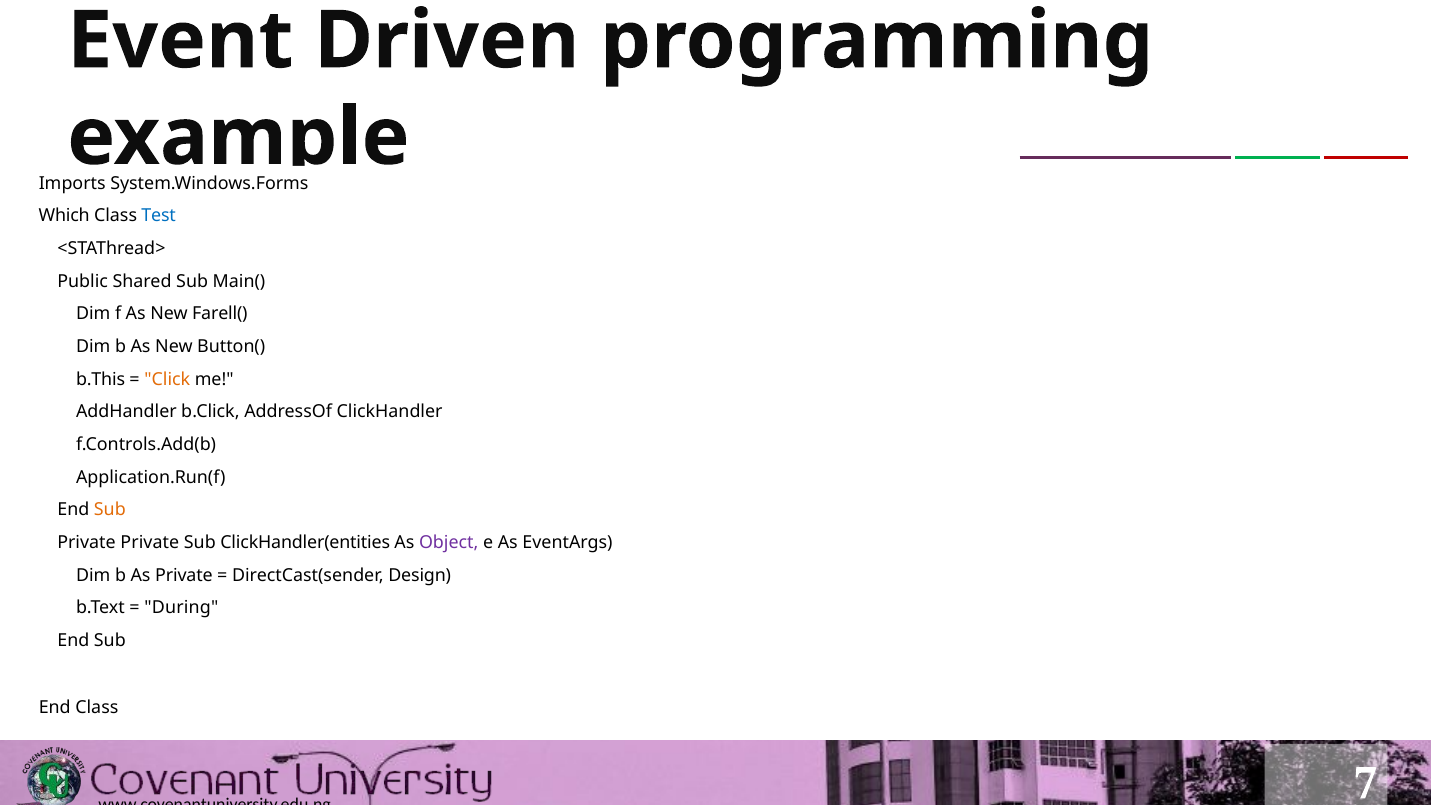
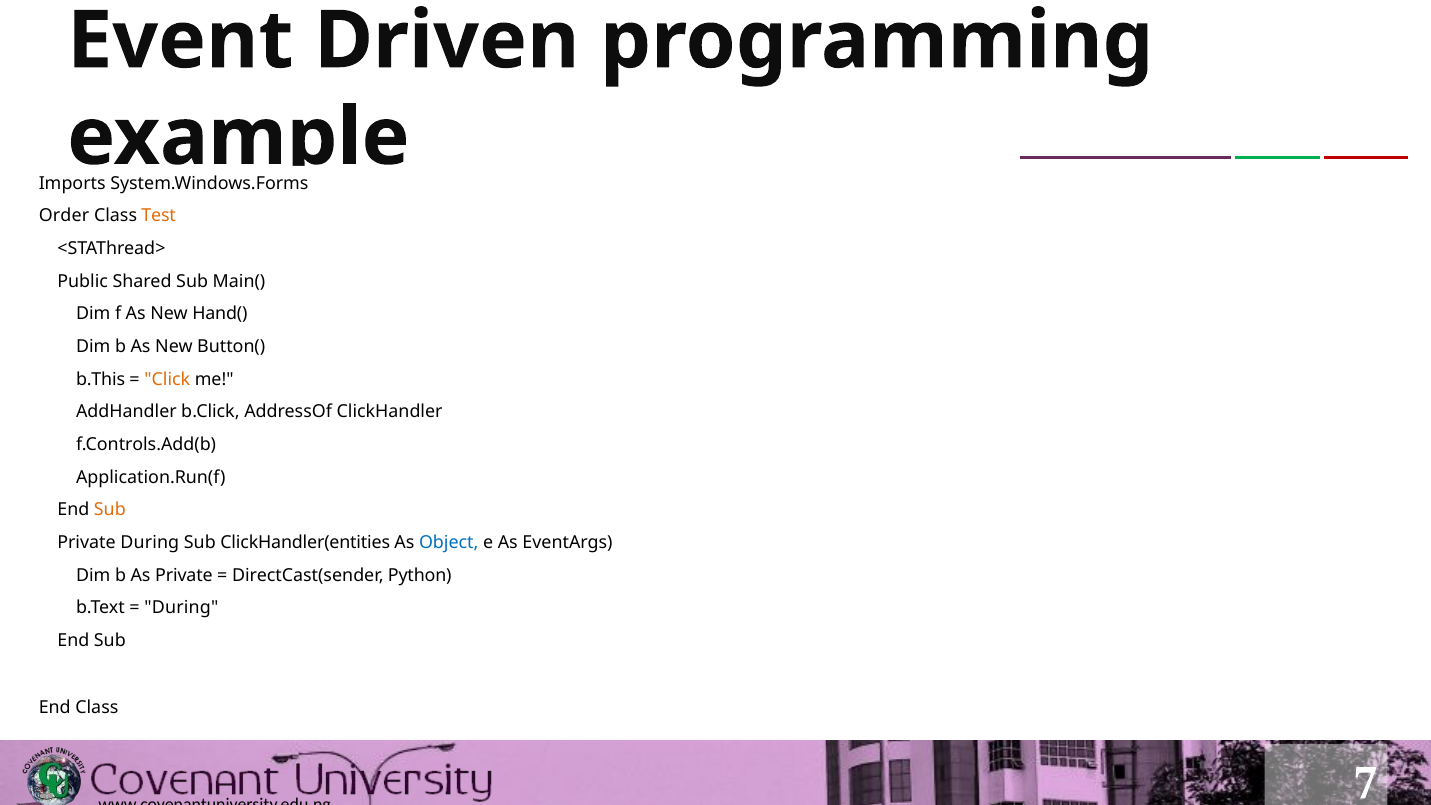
Which: Which -> Order
Test colour: blue -> orange
Farell(: Farell( -> Hand(
Private Private: Private -> During
Object colour: purple -> blue
Design: Design -> Python
